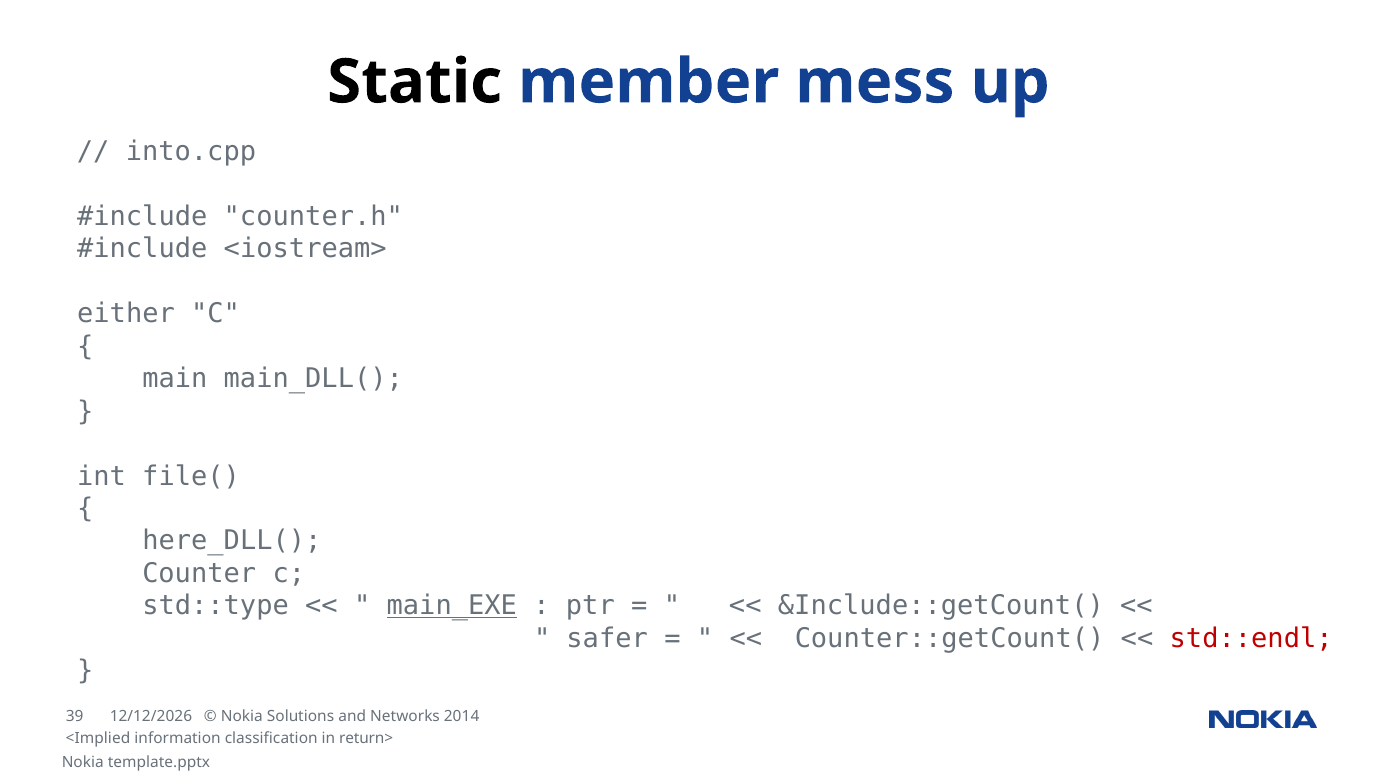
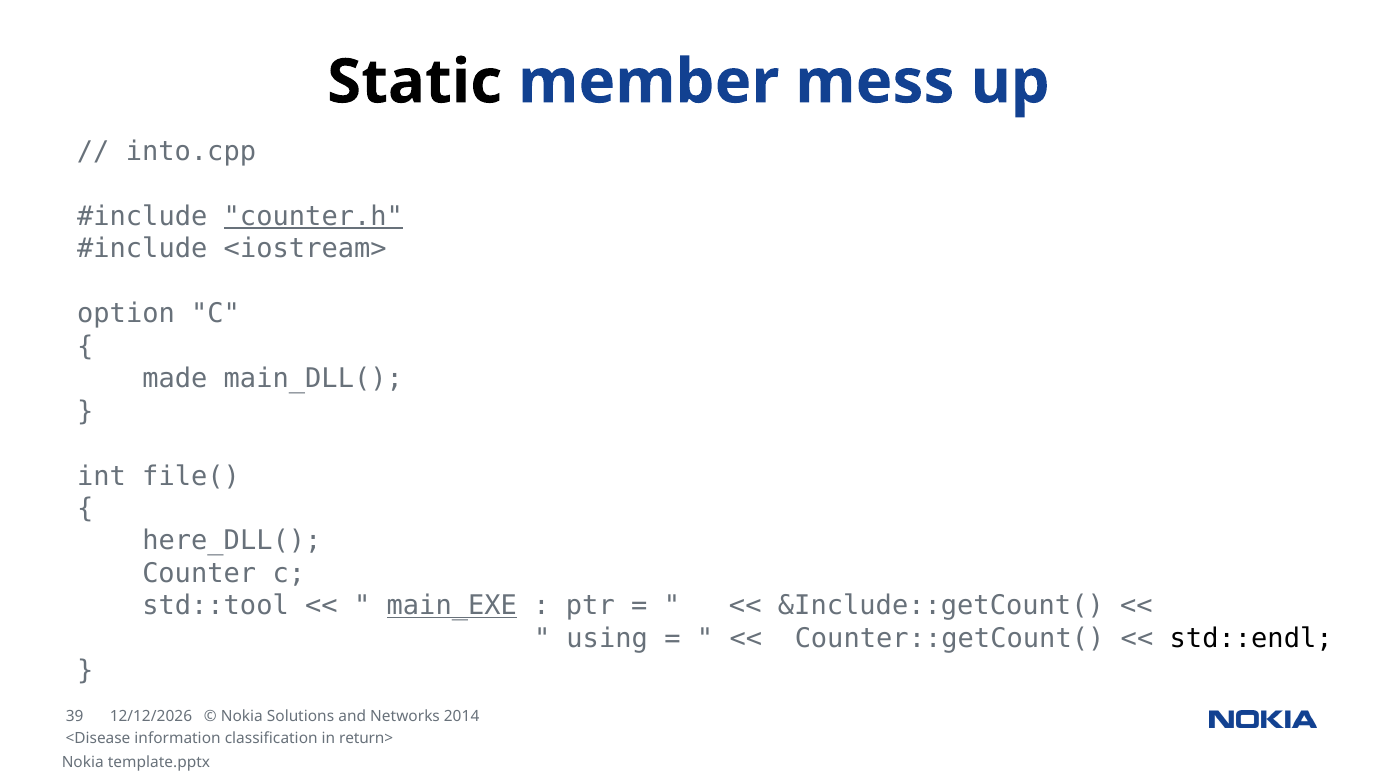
counter.h underline: none -> present
either: either -> option
main: main -> made
std::type: std::type -> std::tool
safer: safer -> using
std::endl colour: red -> black
<Implied: <Implied -> <Disease
